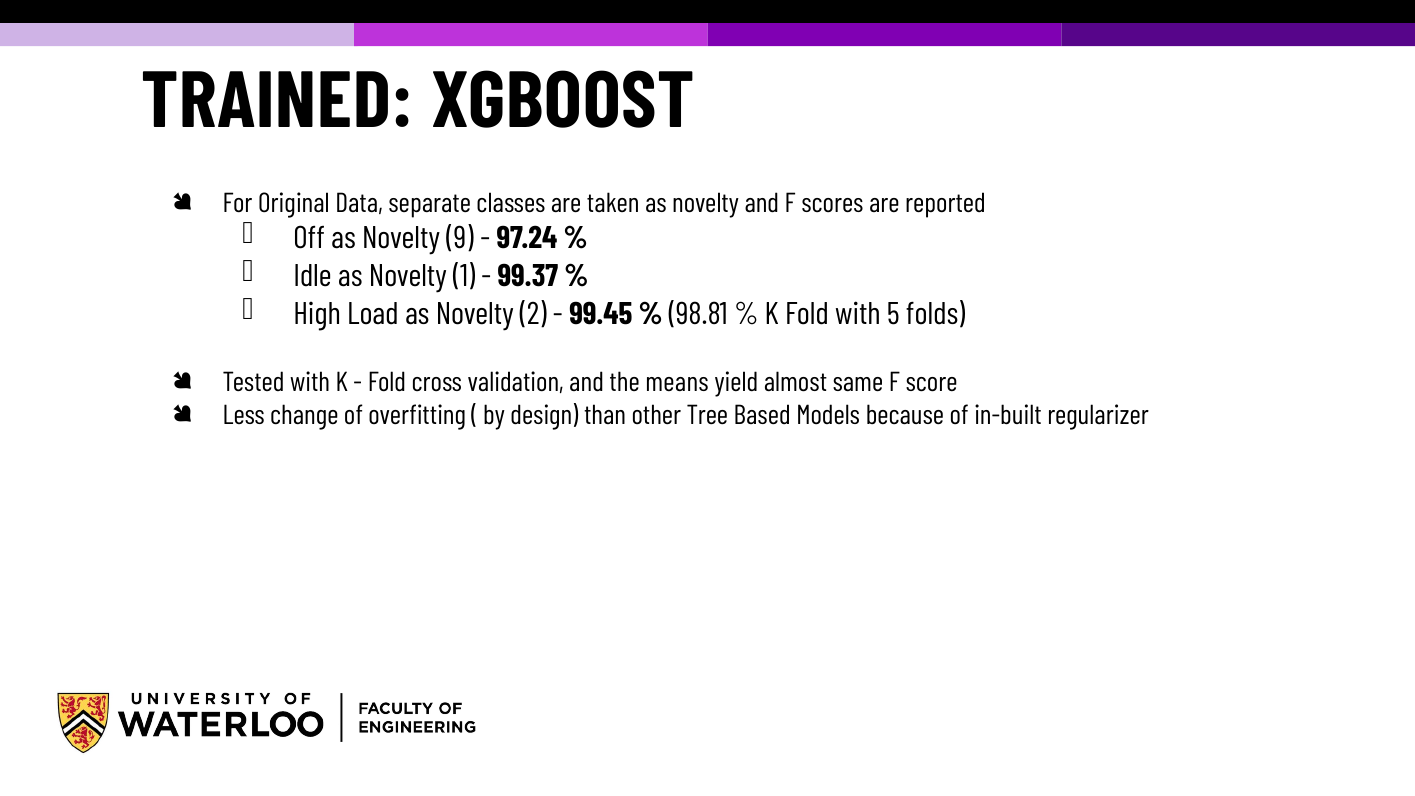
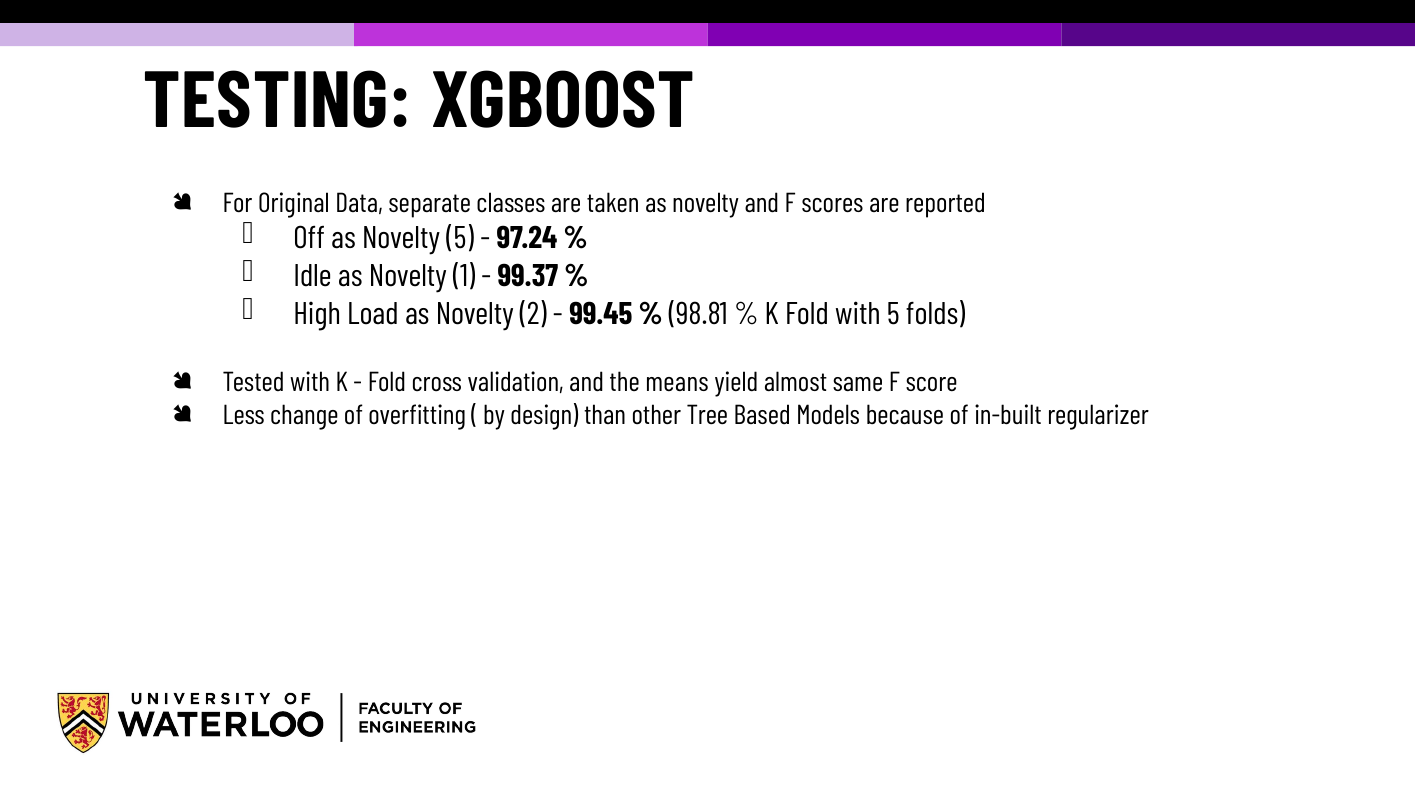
TRAINED: TRAINED -> TESTING
Novelty 9: 9 -> 5
